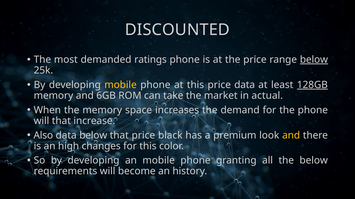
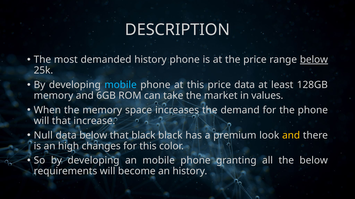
DISCOUNTED: DISCOUNTED -> DESCRIPTION
demanded ratings: ratings -> history
mobile at (121, 85) colour: yellow -> light blue
128GB underline: present -> none
actual: actual -> values
Also: Also -> Null
that price: price -> black
